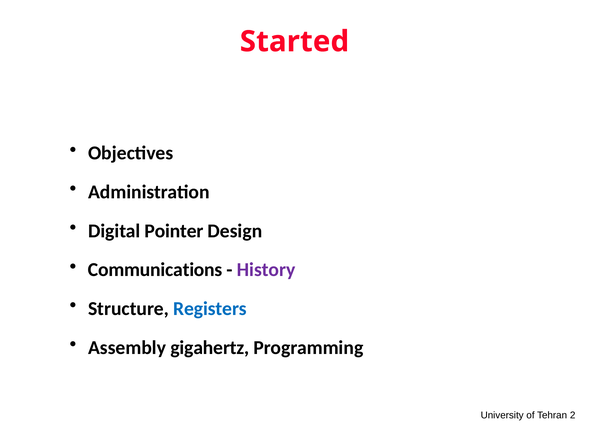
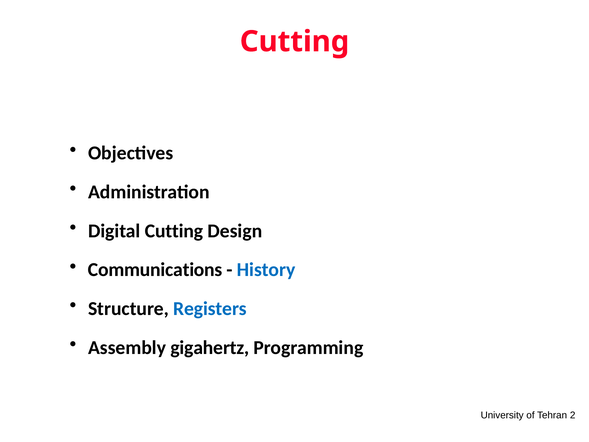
Started at (294, 42): Started -> Cutting
Digital Pointer: Pointer -> Cutting
History colour: purple -> blue
